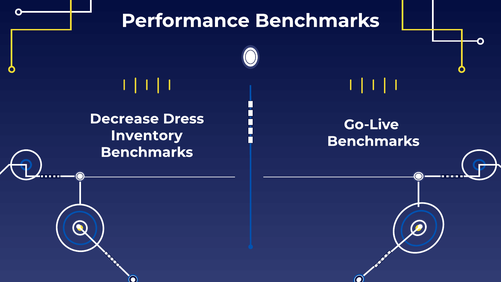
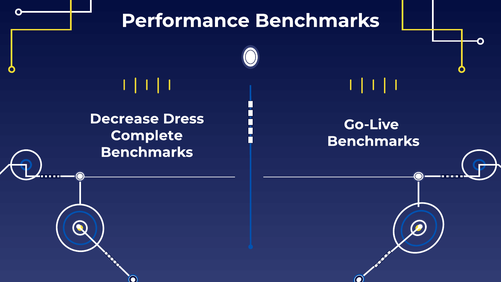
Inventory: Inventory -> Complete
